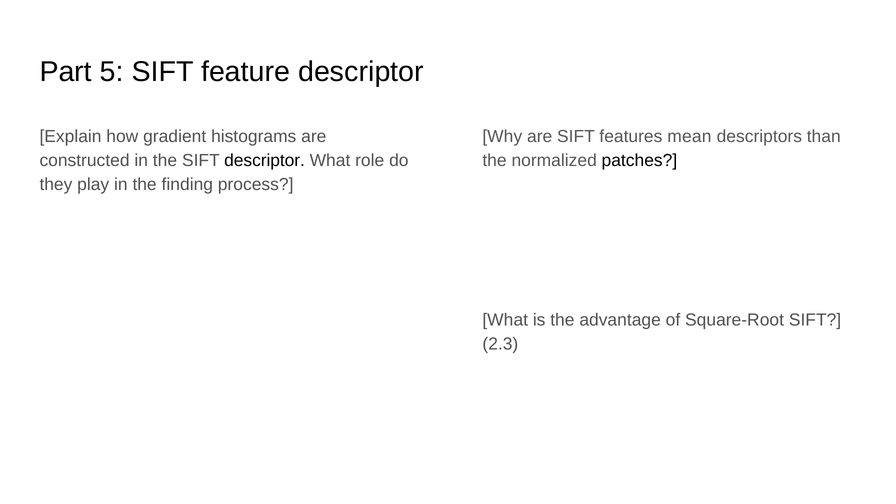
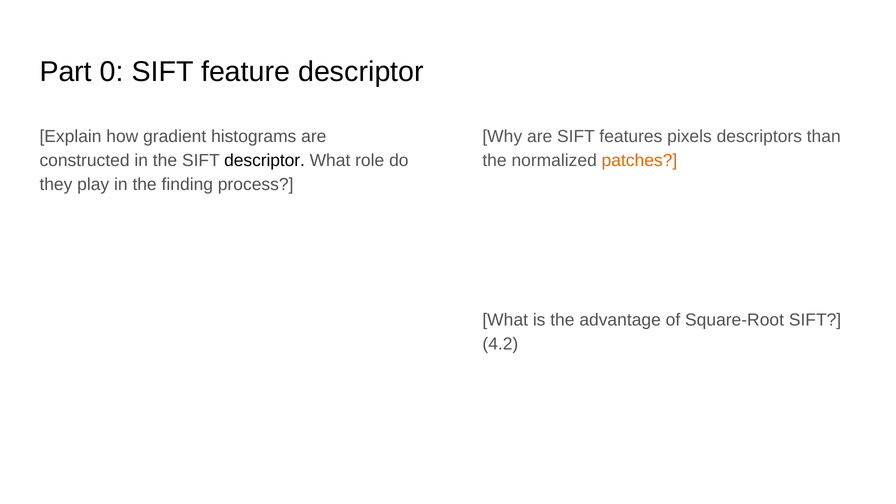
5: 5 -> 0
mean: mean -> pixels
patches colour: black -> orange
2.3: 2.3 -> 4.2
